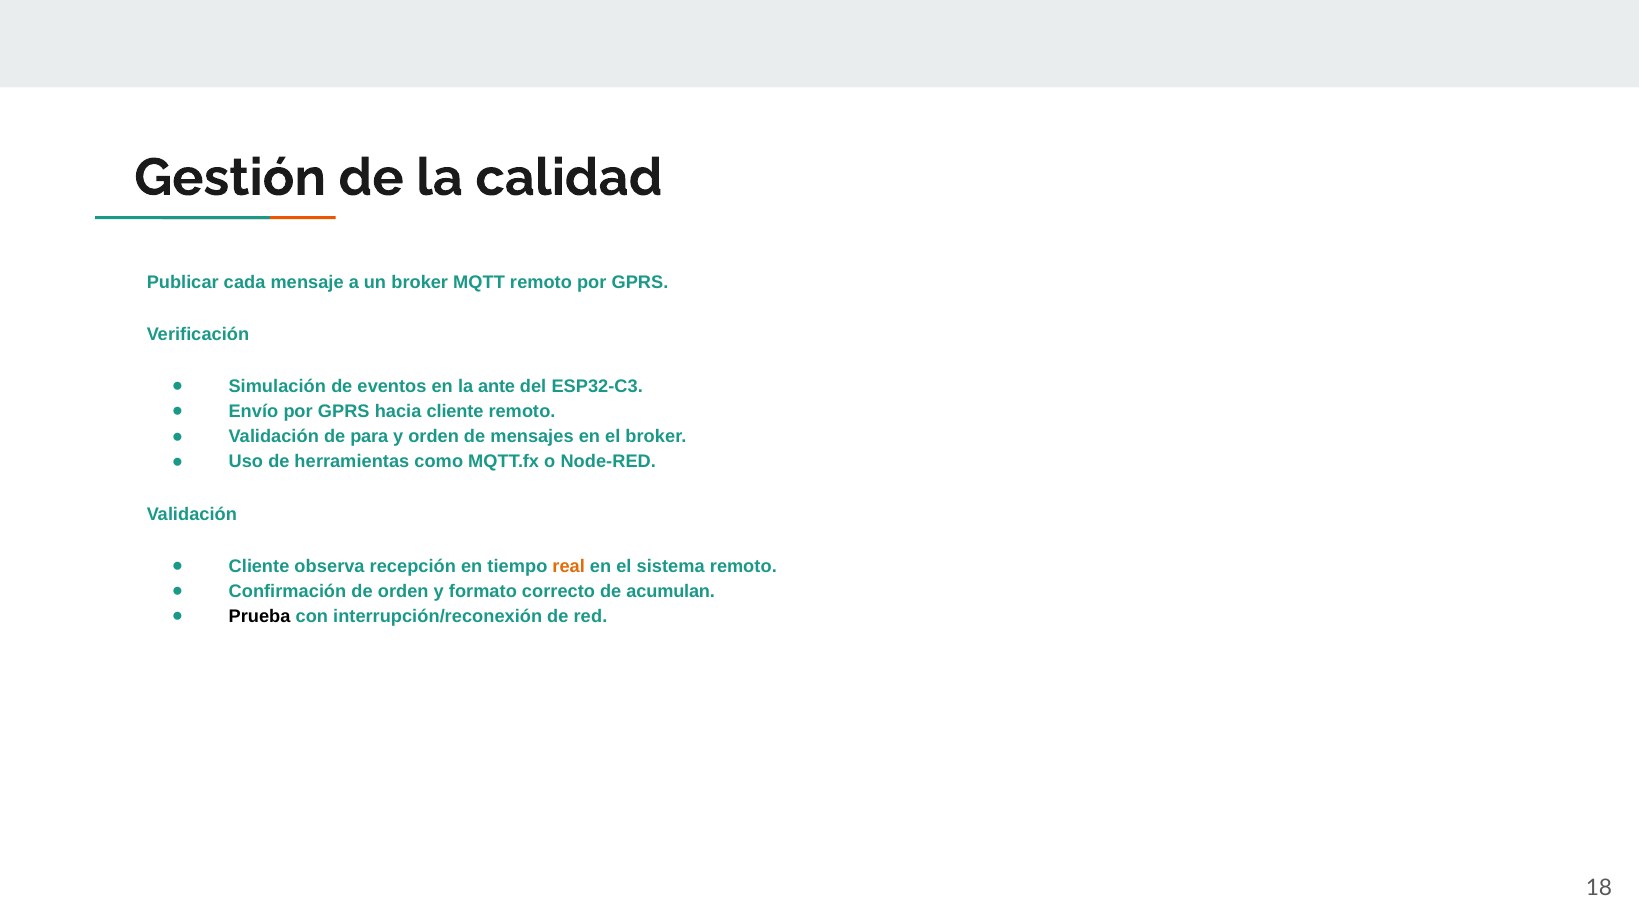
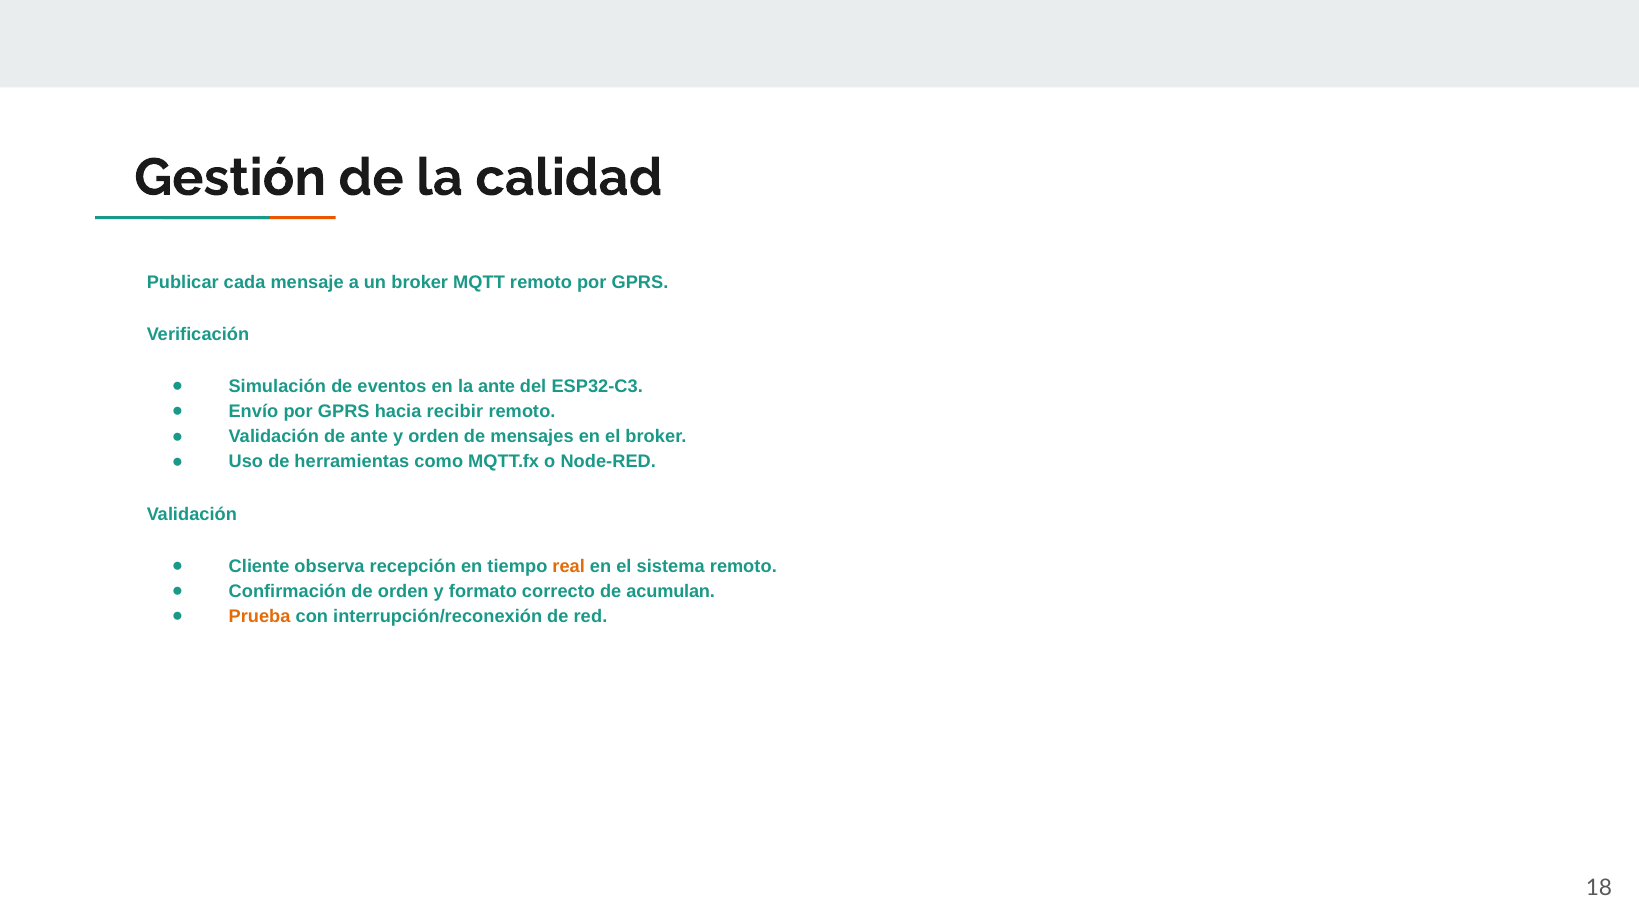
hacia cliente: cliente -> recibir
de para: para -> ante
Prueba colour: black -> orange
